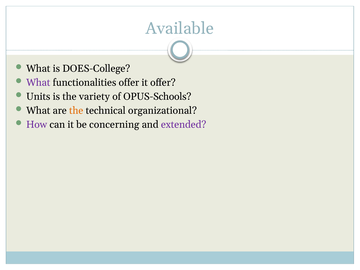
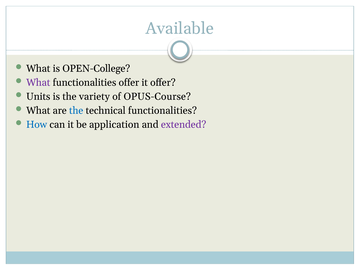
DOES-College: DOES-College -> OPEN-College
OPUS-Schools: OPUS-Schools -> OPUS-Course
the at (76, 111) colour: orange -> blue
technical organizational: organizational -> functionalities
How colour: purple -> blue
concerning: concerning -> application
